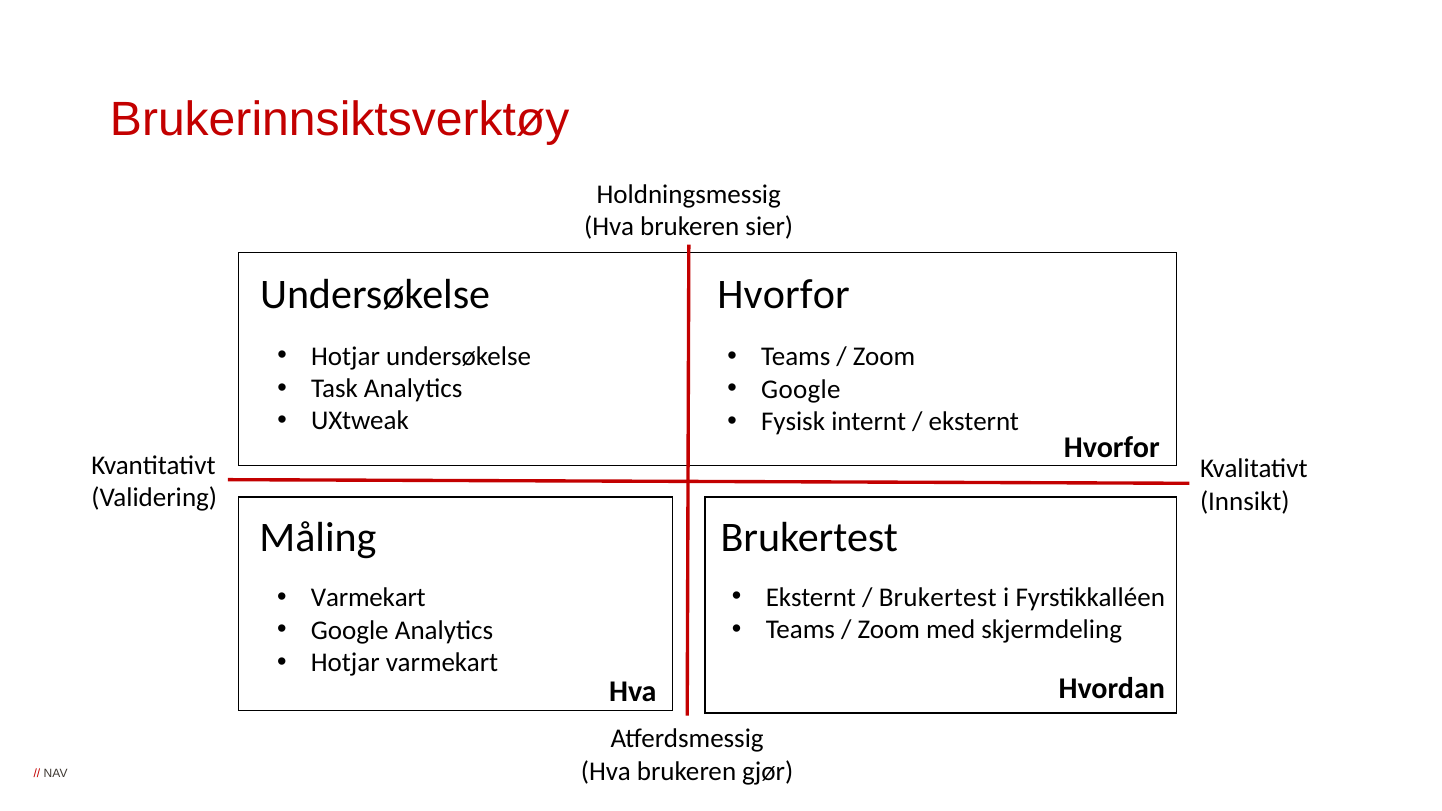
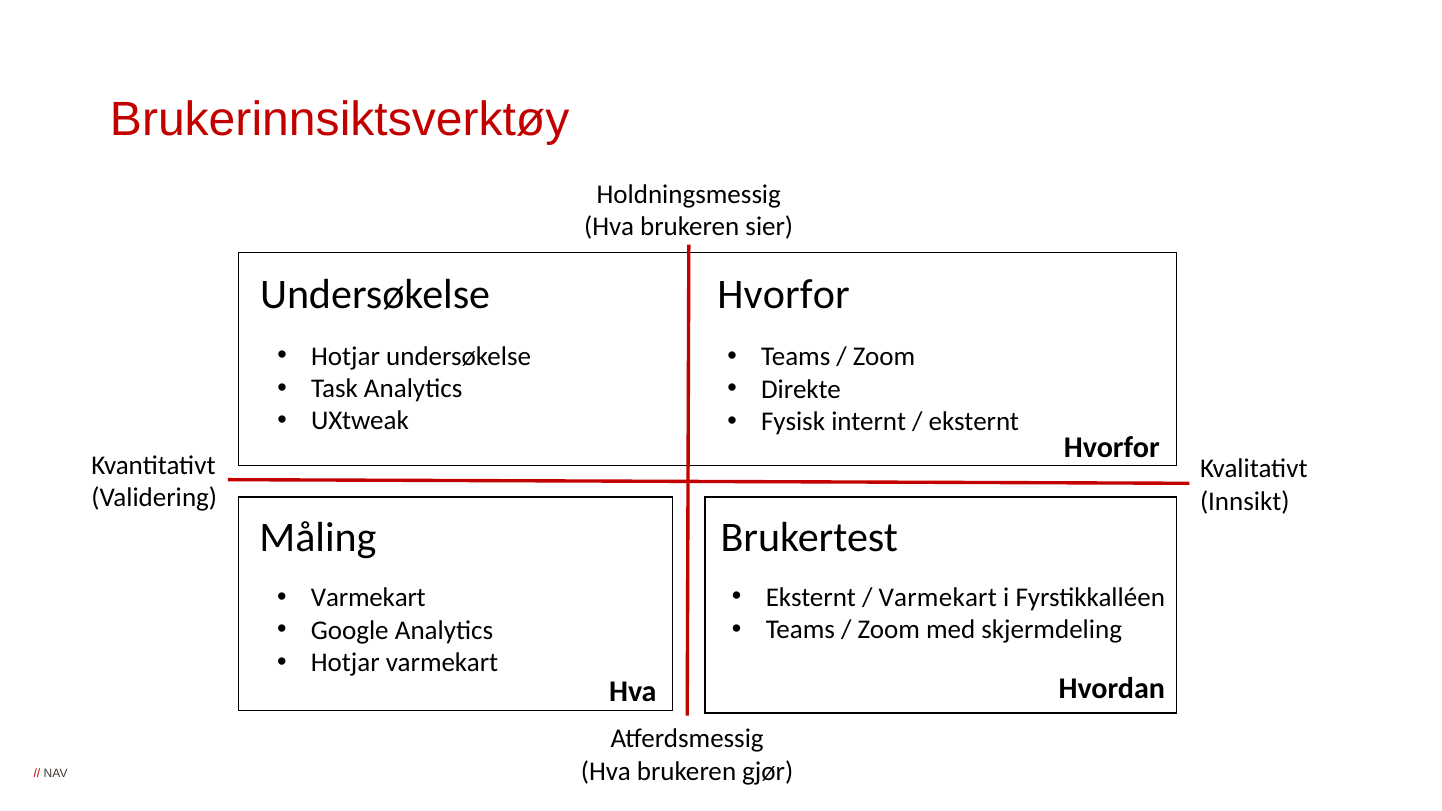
Google at (801, 389): Google -> Direkte
Brukertest at (938, 597): Brukertest -> Varmekart
